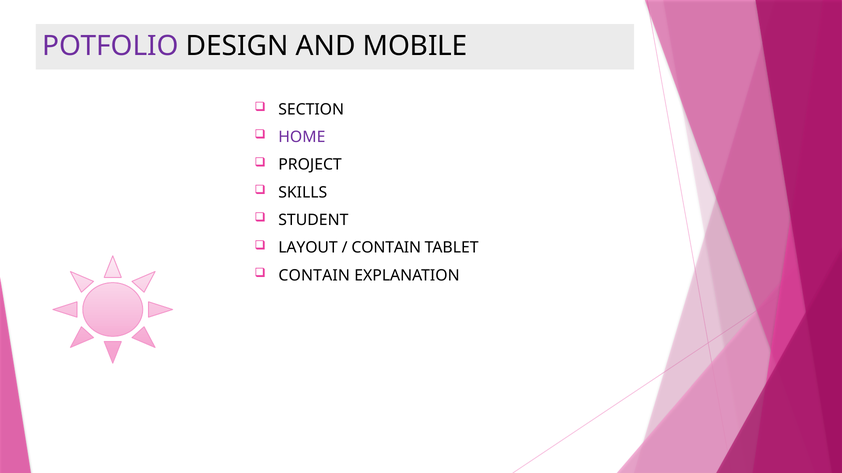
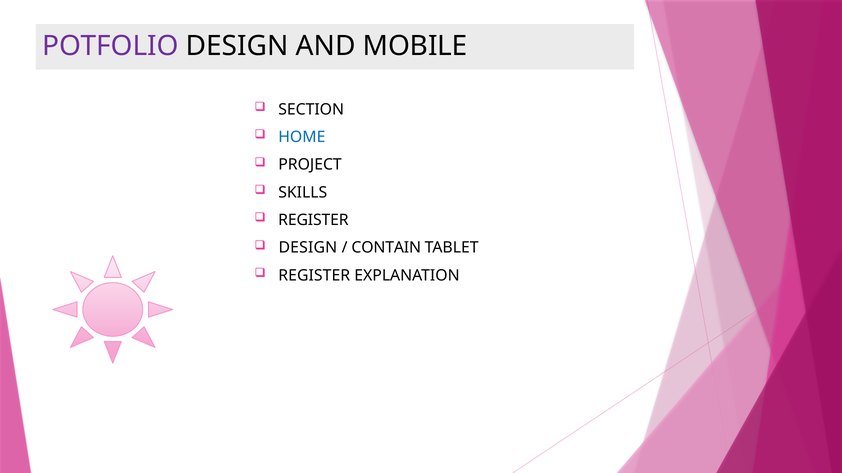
HOME colour: purple -> blue
STUDENT at (313, 220): STUDENT -> REGISTER
LAYOUT at (308, 248): LAYOUT -> DESIGN
CONTAIN at (314, 276): CONTAIN -> REGISTER
